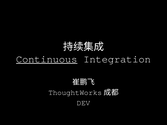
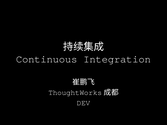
Continuous underline: present -> none
